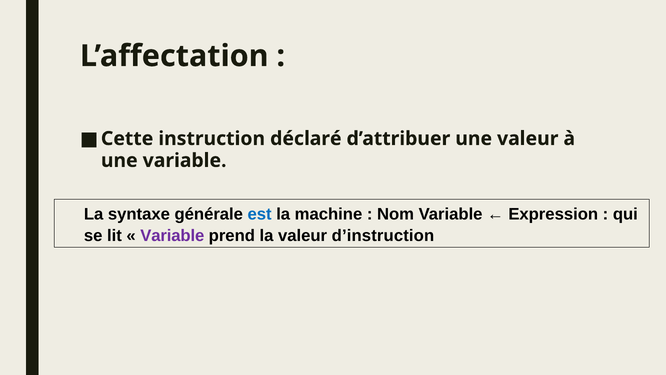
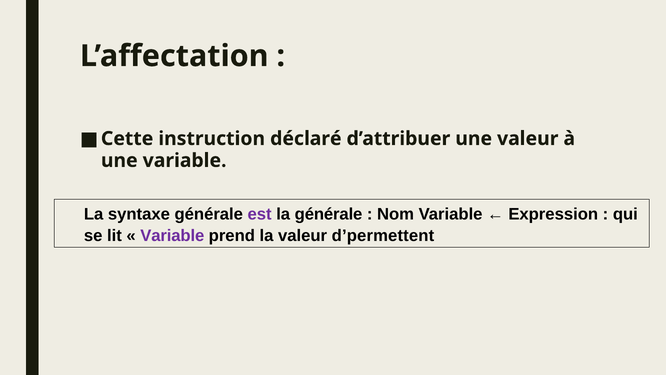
est colour: blue -> purple
la machine: machine -> générale
d’instruction: d’instruction -> d’permettent
